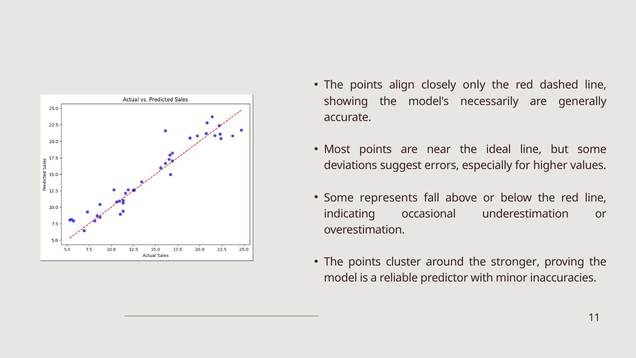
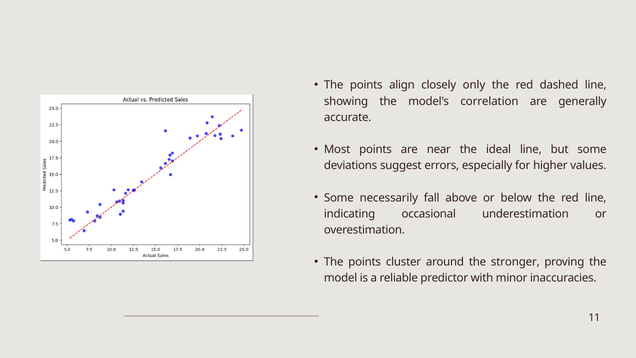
necessarily: necessarily -> correlation
represents: represents -> necessarily
